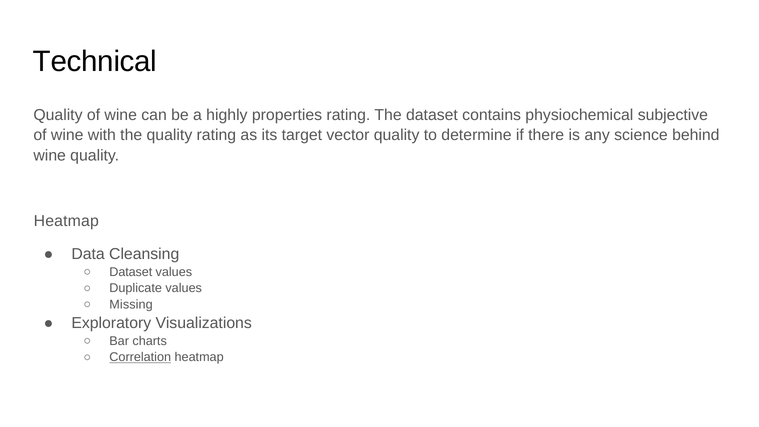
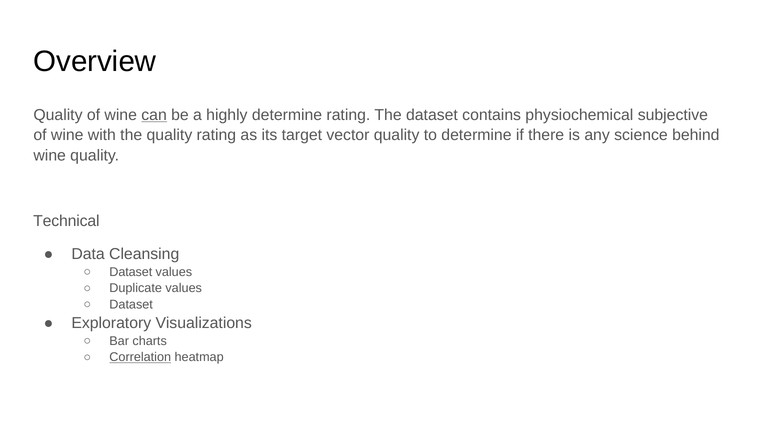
Technical: Technical -> Overview
can underline: none -> present
highly properties: properties -> determine
Heatmap at (66, 221): Heatmap -> Technical
Missing at (131, 304): Missing -> Dataset
